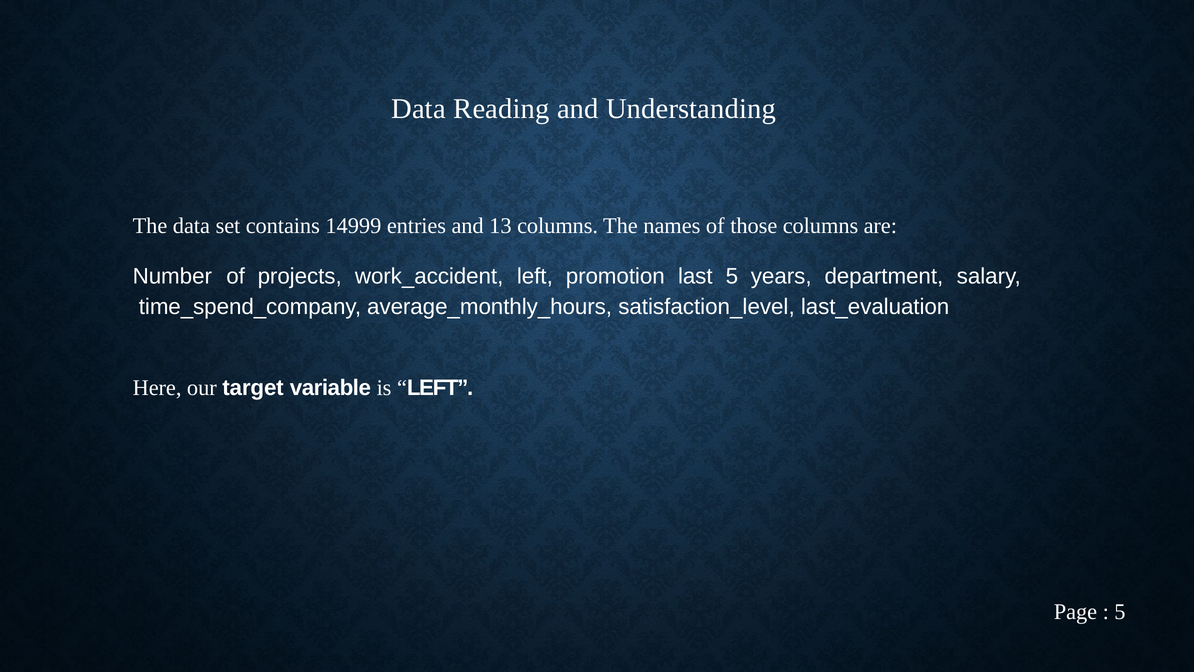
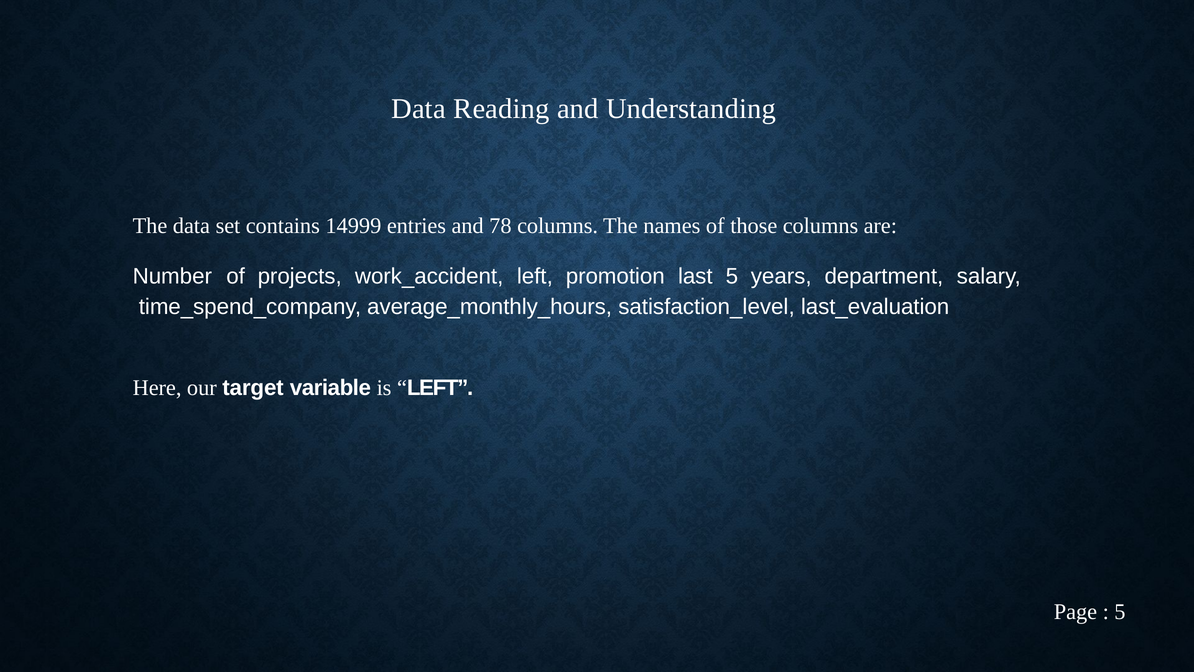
13: 13 -> 78
